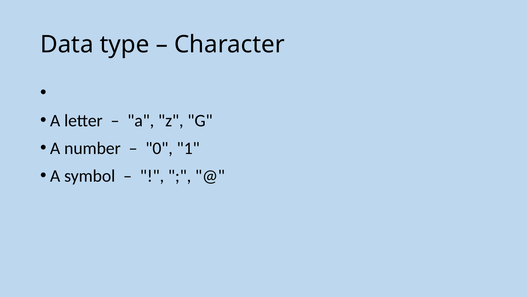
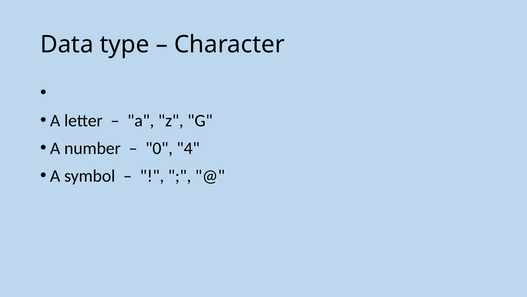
1: 1 -> 4
